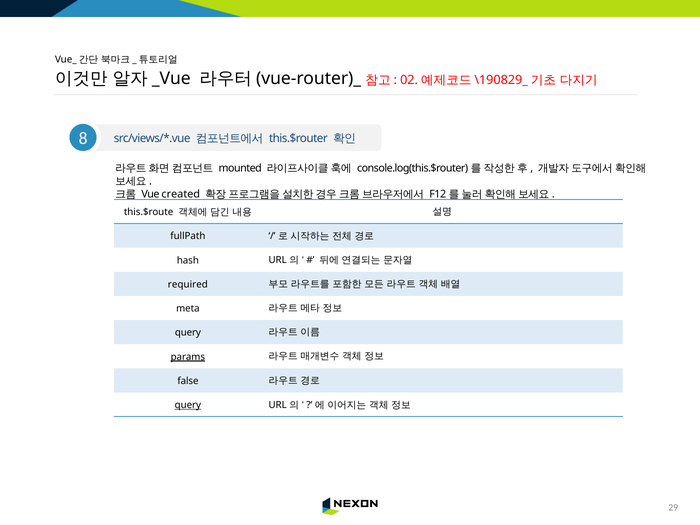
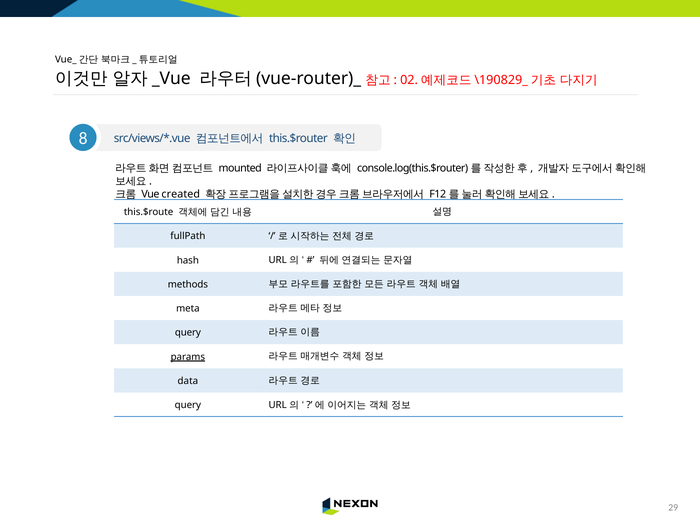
required: required -> methods
false: false -> data
query at (188, 405) underline: present -> none
